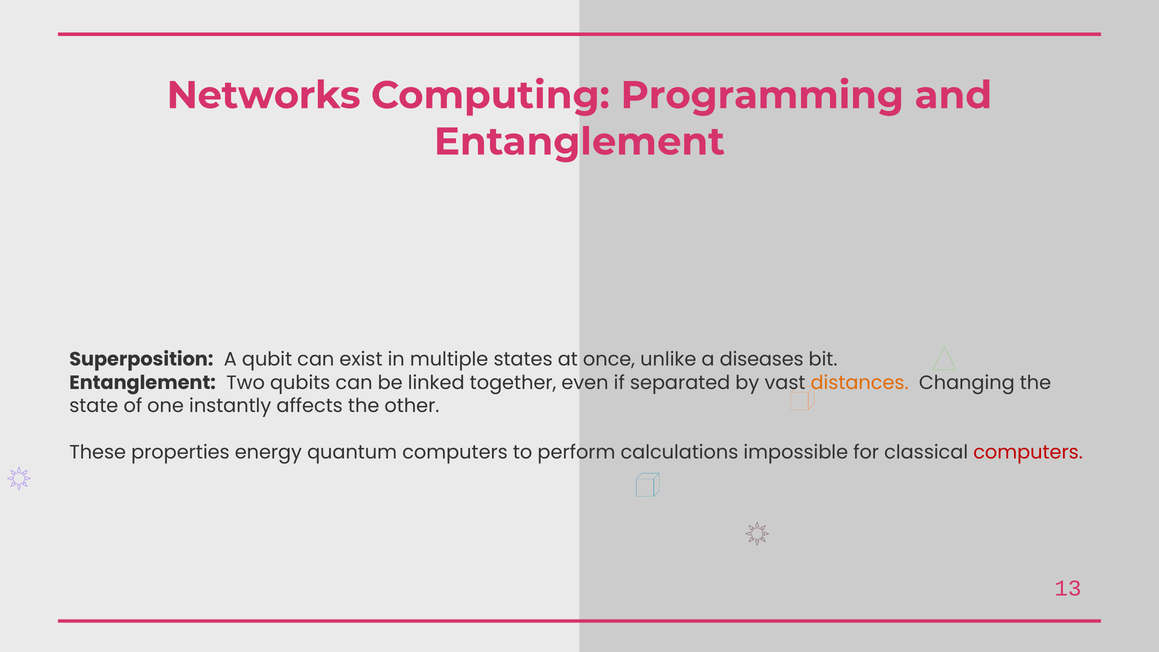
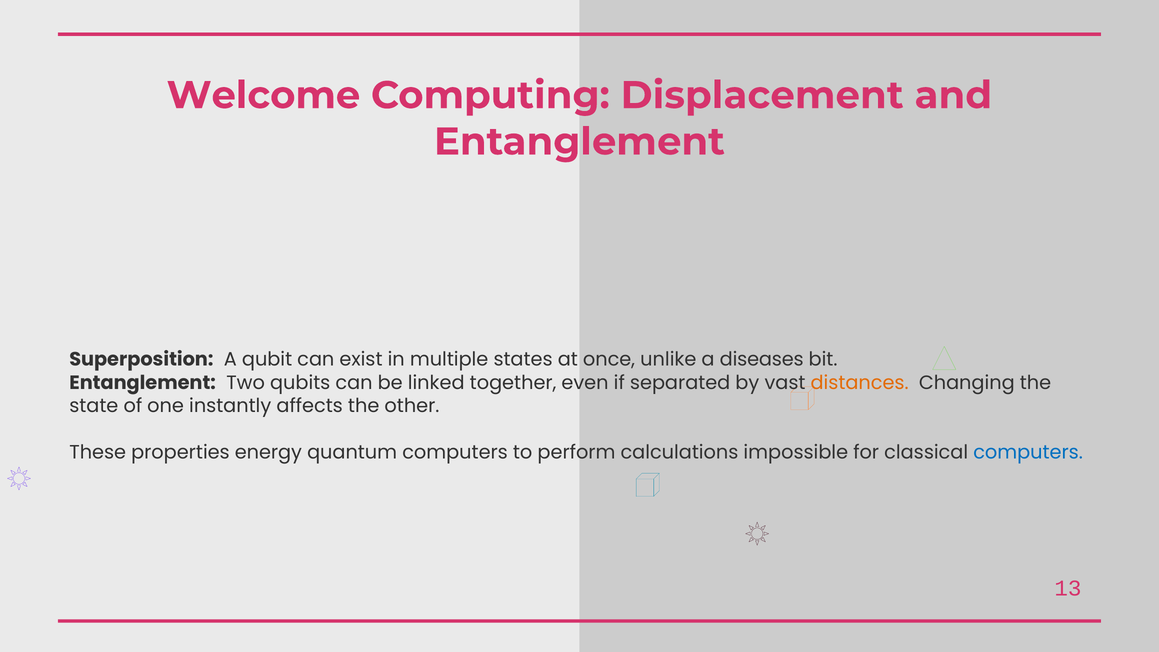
Networks: Networks -> Welcome
Programming: Programming -> Displacement
computers at (1028, 452) colour: red -> blue
